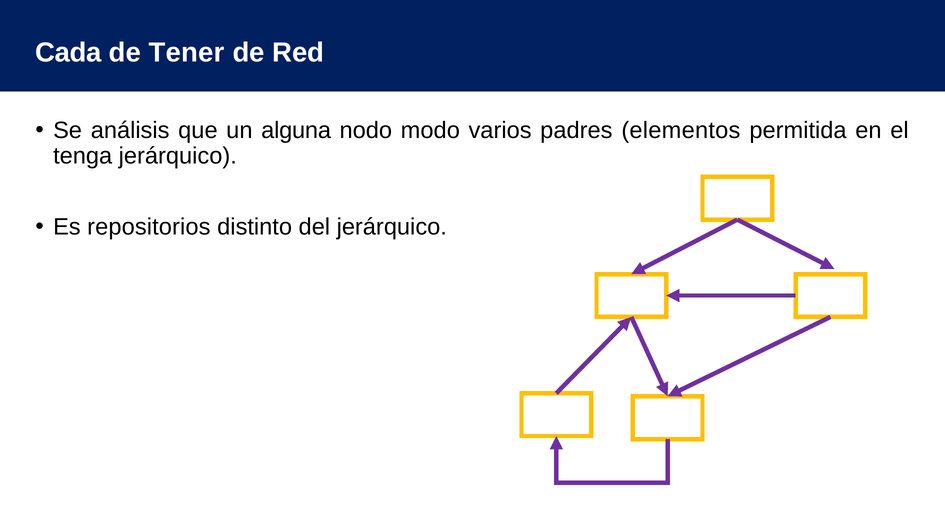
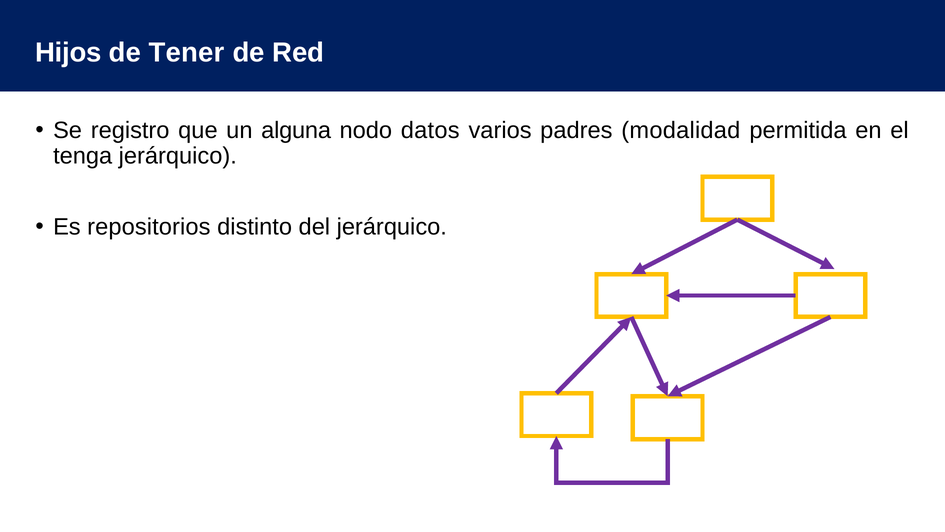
Cada: Cada -> Hijos
análisis: análisis -> registro
modo: modo -> datos
elementos: elementos -> modalidad
